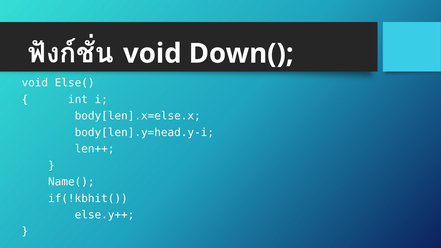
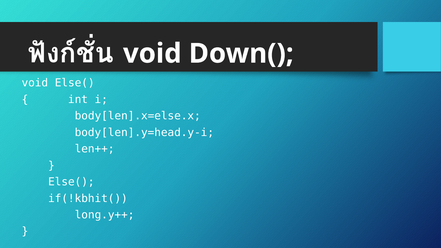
Name( at (71, 182): Name( -> Else(
else.y++: else.y++ -> long.y++
